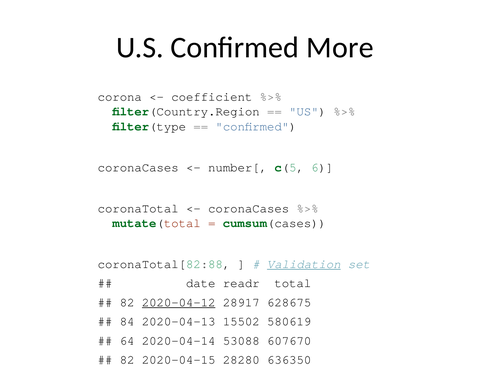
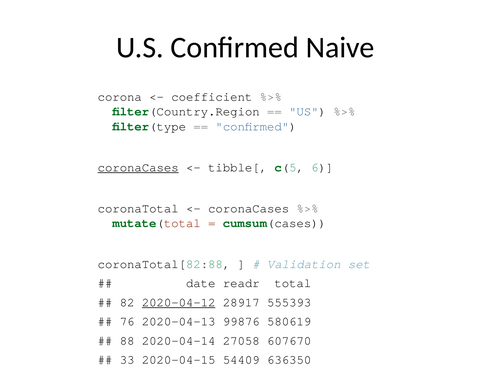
More: More -> Naive
coronaCases at (138, 167) underline: none -> present
number[: number[ -> tibble[
Validation underline: present -> none
628675: 628675 -> 555393
84: 84 -> 76
15502: 15502 -> 99876
64 at (127, 340): 64 -> 88
53088: 53088 -> 27058
82 at (127, 359): 82 -> 33
28280: 28280 -> 54409
